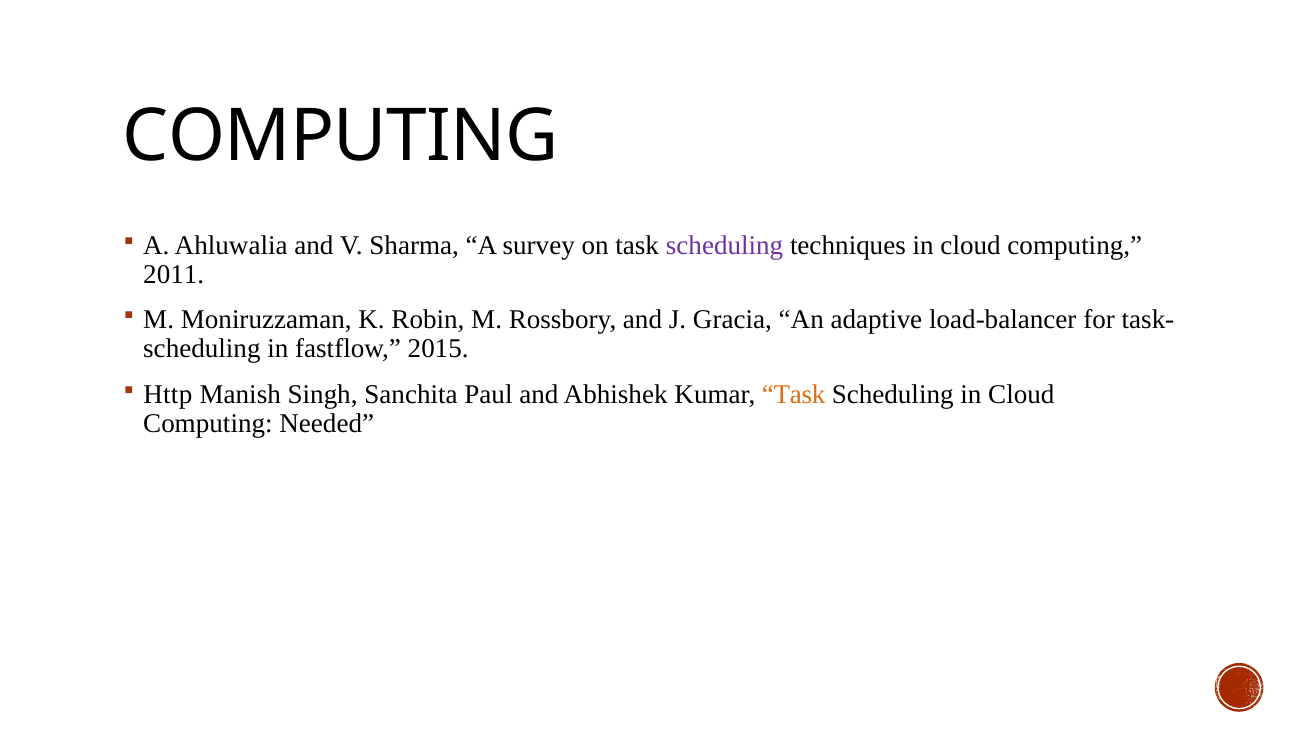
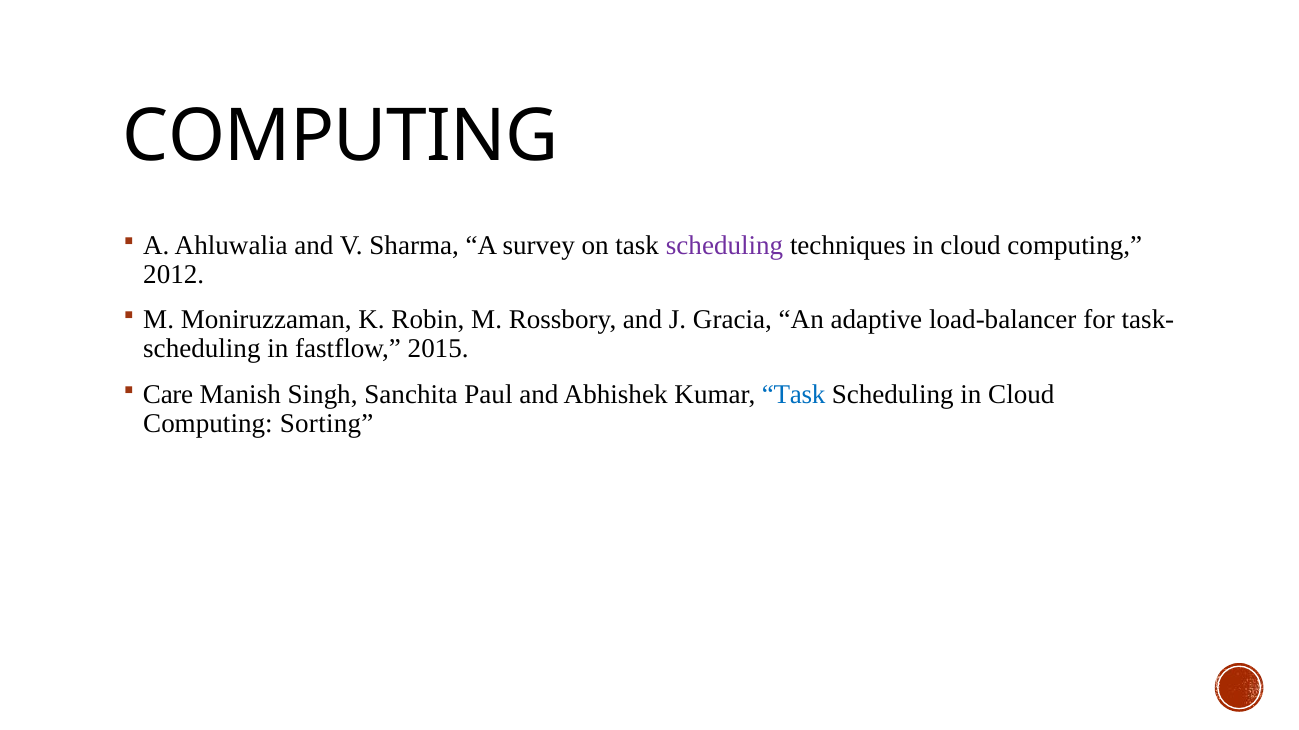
2011: 2011 -> 2012
Http: Http -> Care
Task at (794, 395) colour: orange -> blue
Needed: Needed -> Sorting
